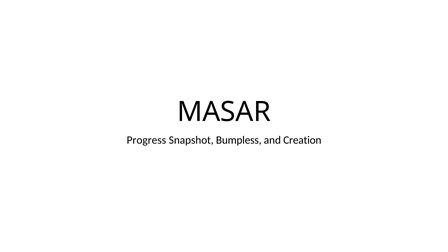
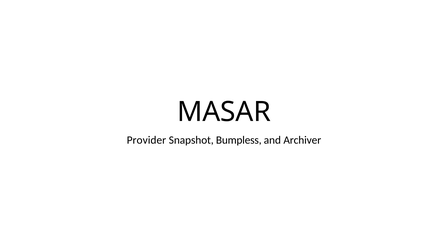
Progress: Progress -> Provider
Creation: Creation -> Archiver
